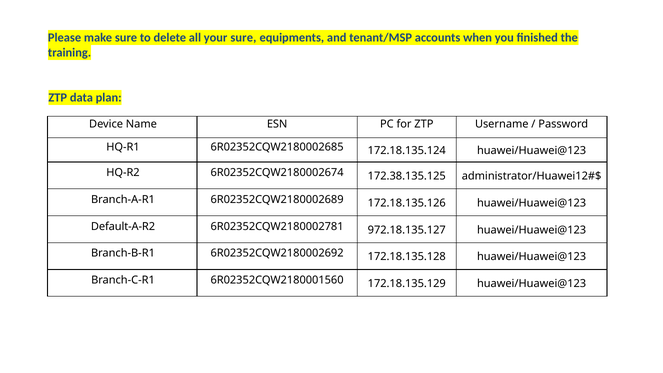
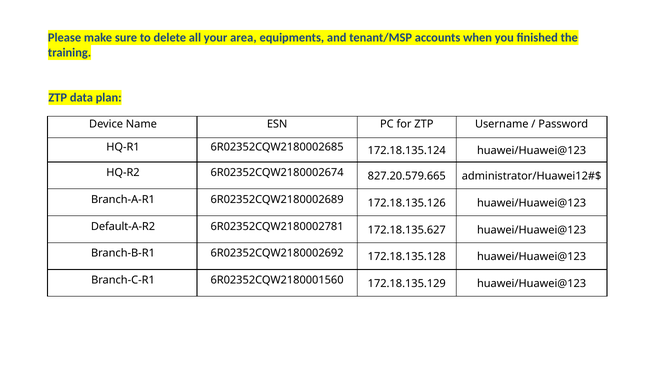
your sure: sure -> area
172.38.135.125: 172.38.135.125 -> 827.20.579.665
972.18.135.127: 972.18.135.127 -> 172.18.135.627
